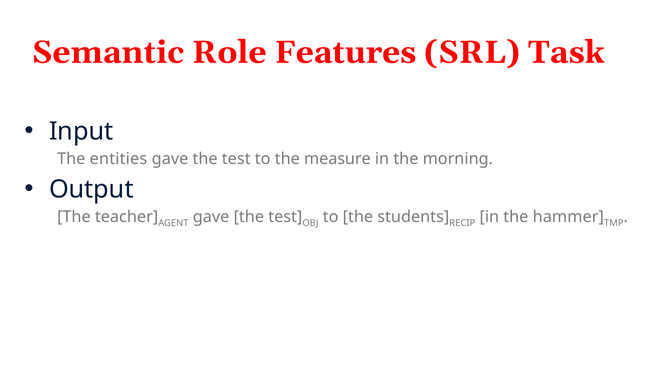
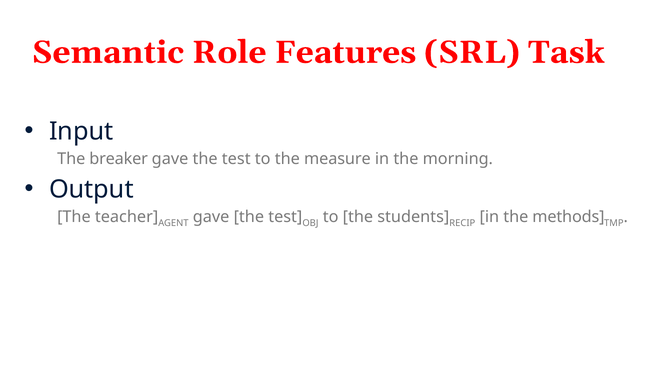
entities: entities -> breaker
hammer: hammer -> methods
